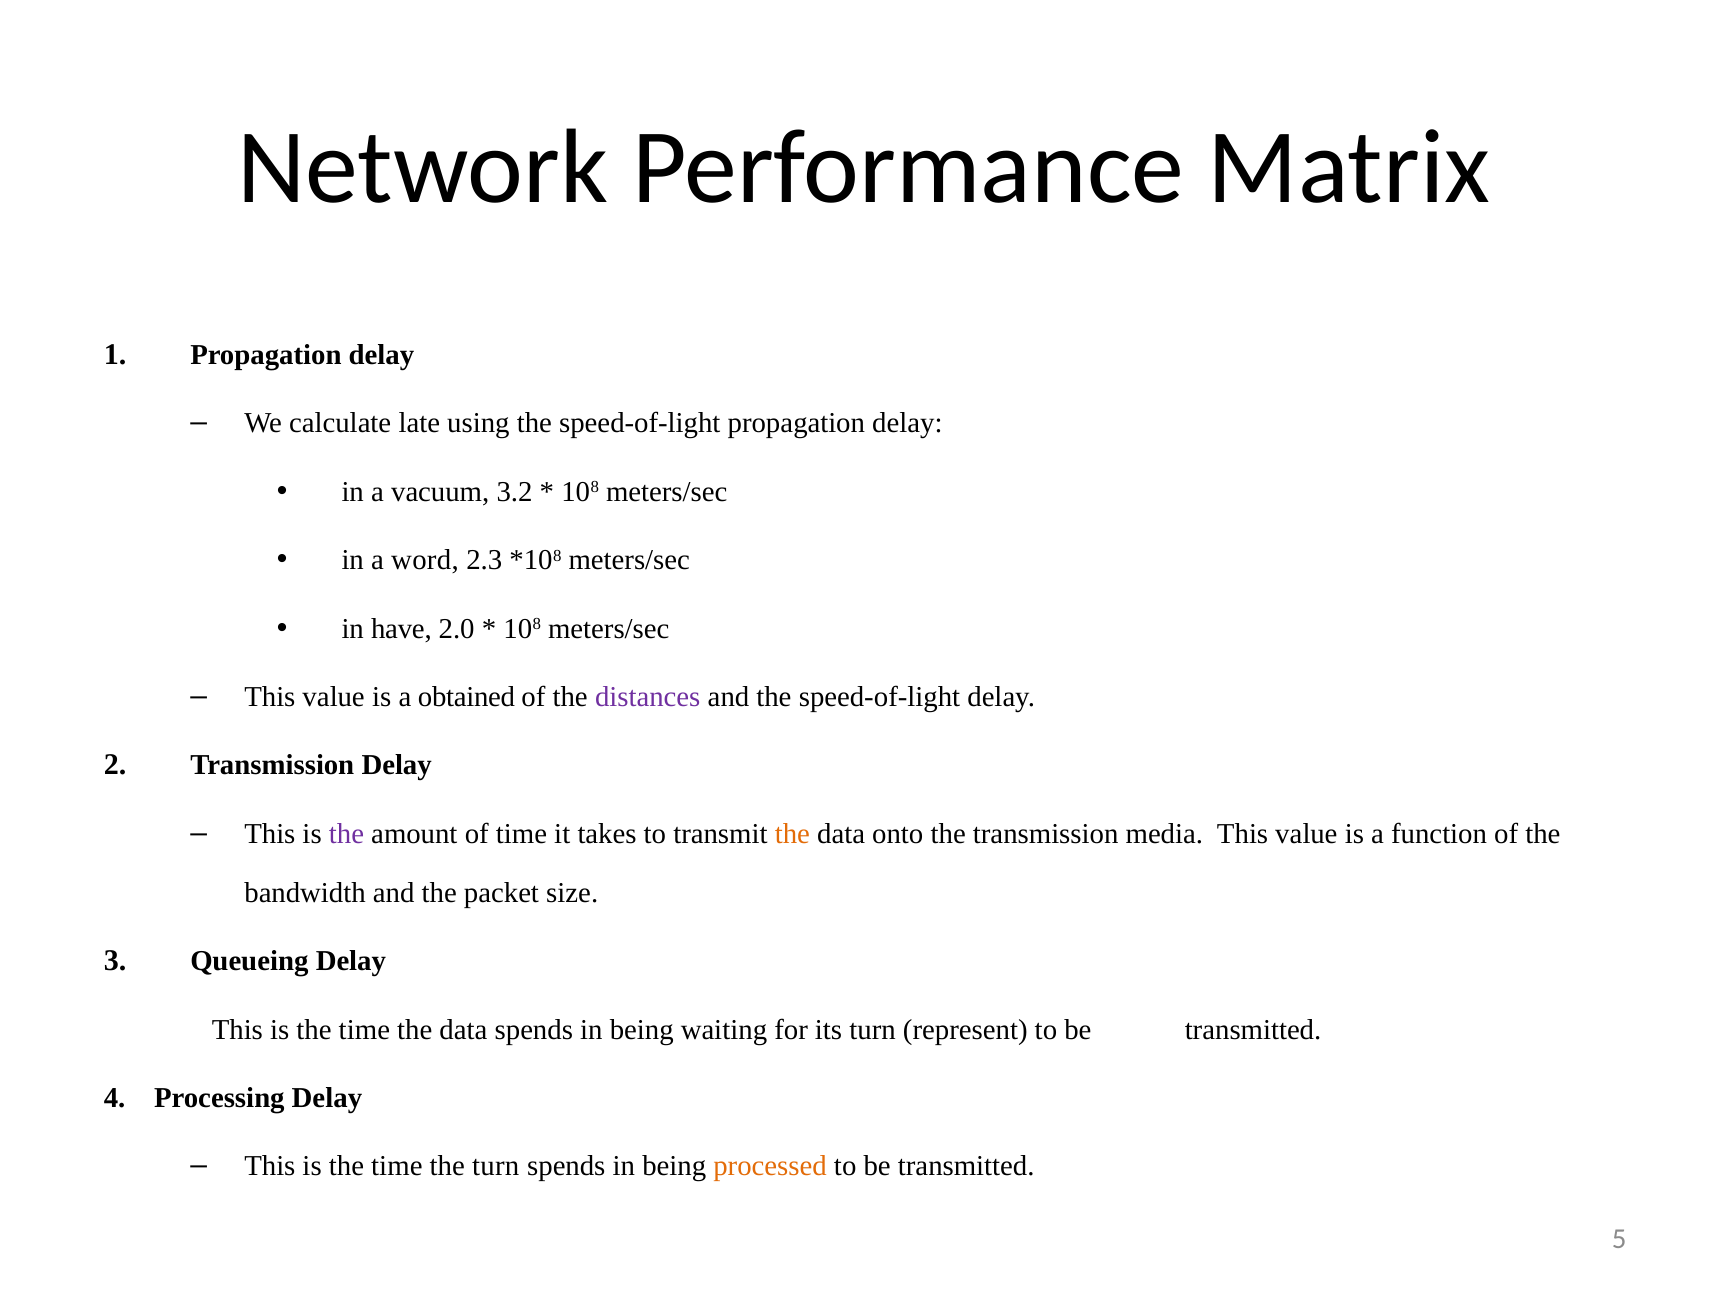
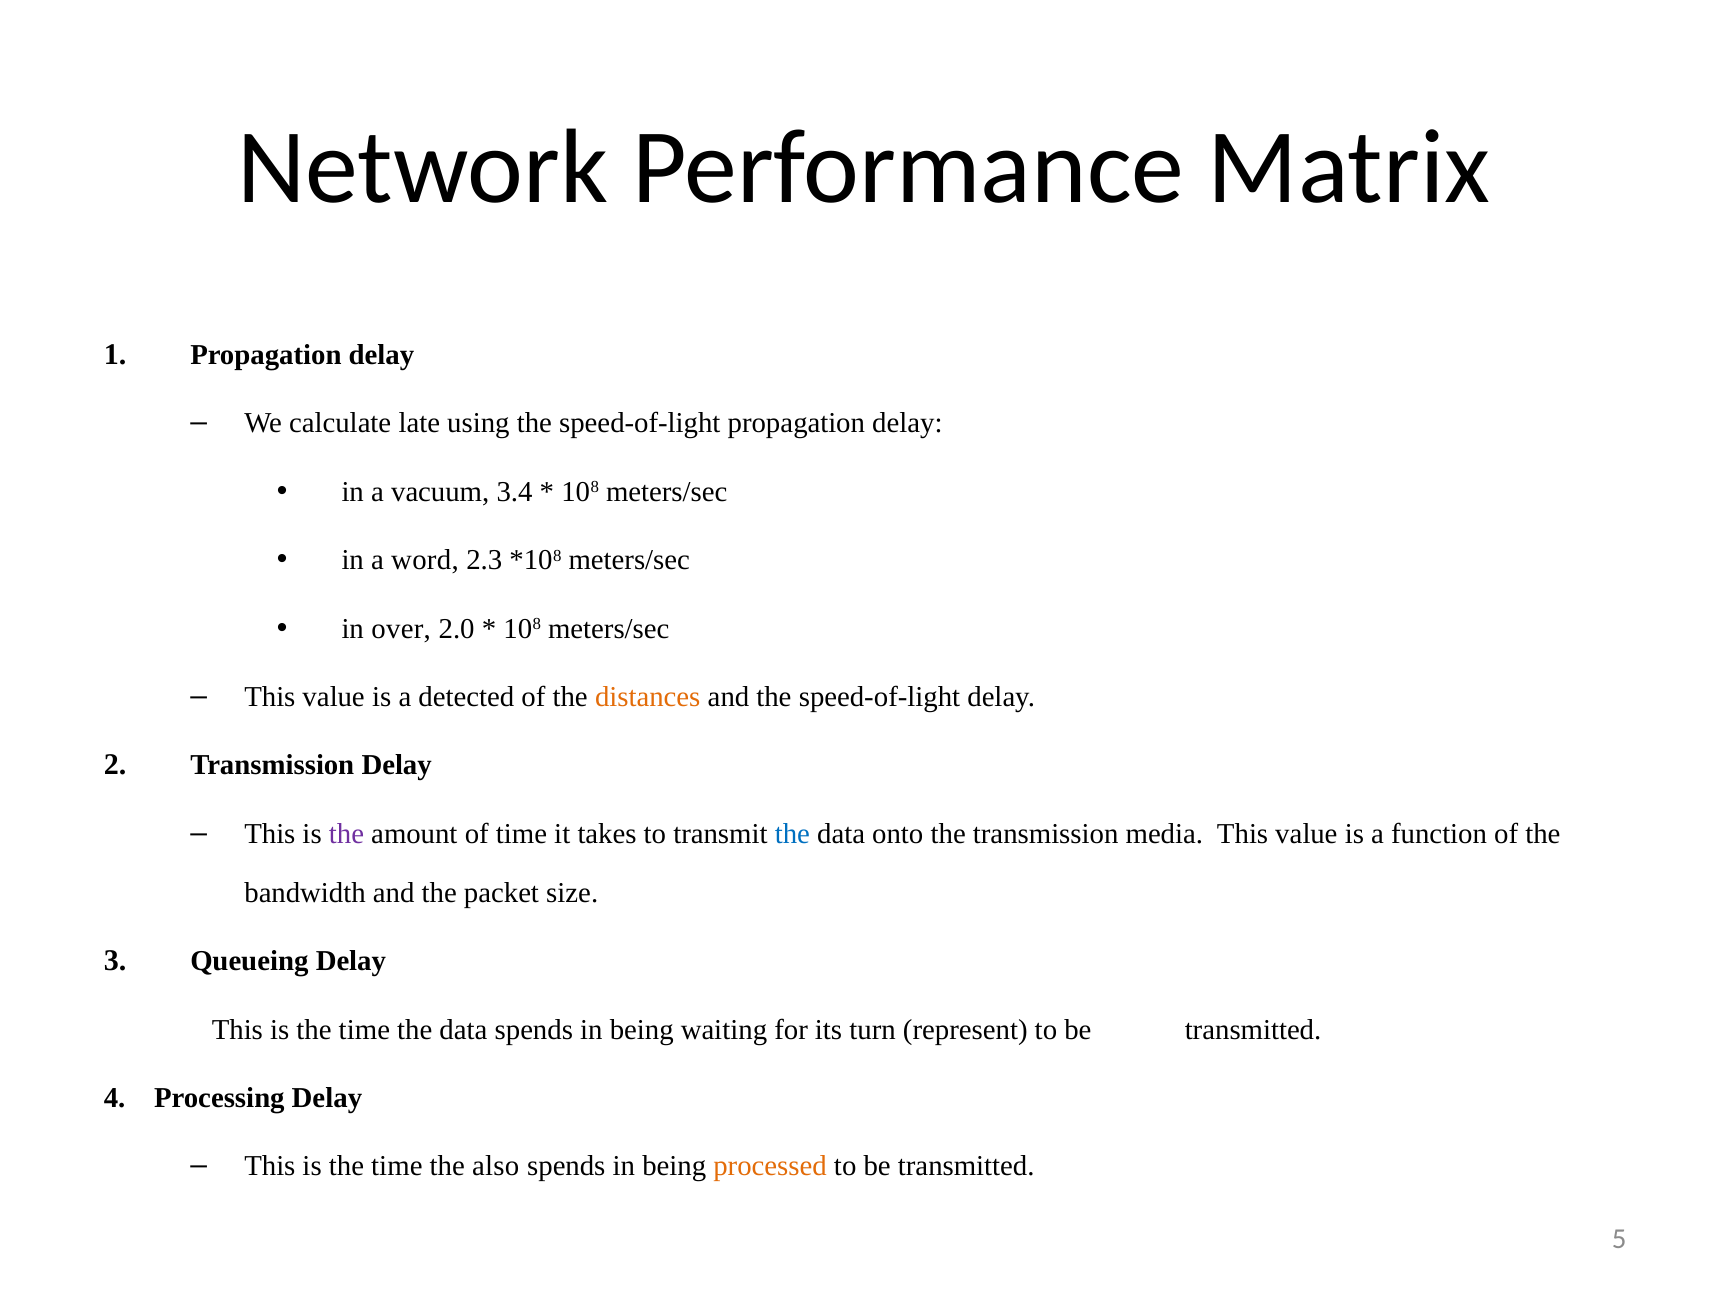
3.2: 3.2 -> 3.4
have: have -> over
obtained: obtained -> detected
distances colour: purple -> orange
the at (792, 834) colour: orange -> blue
the turn: turn -> also
